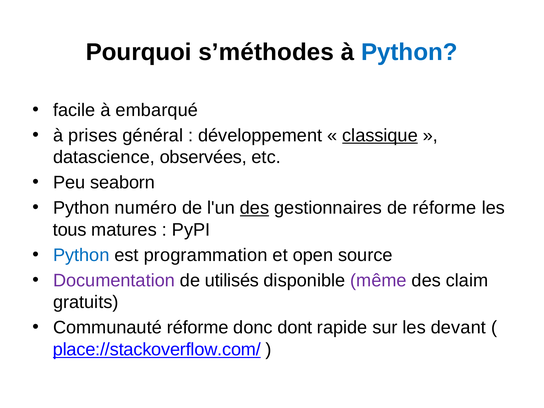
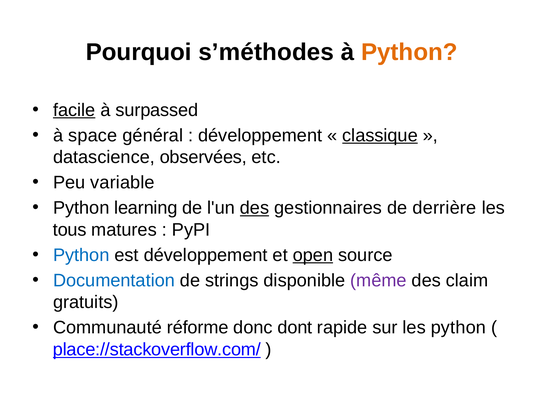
Python at (409, 52) colour: blue -> orange
facile underline: none -> present
embarqué: embarqué -> surpassed
prises: prises -> space
seaborn: seaborn -> variable
numéro: numéro -> learning
de réforme: réforme -> derrière
est programmation: programmation -> développement
open underline: none -> present
Documentation colour: purple -> blue
utilisés: utilisés -> strings
les devant: devant -> python
